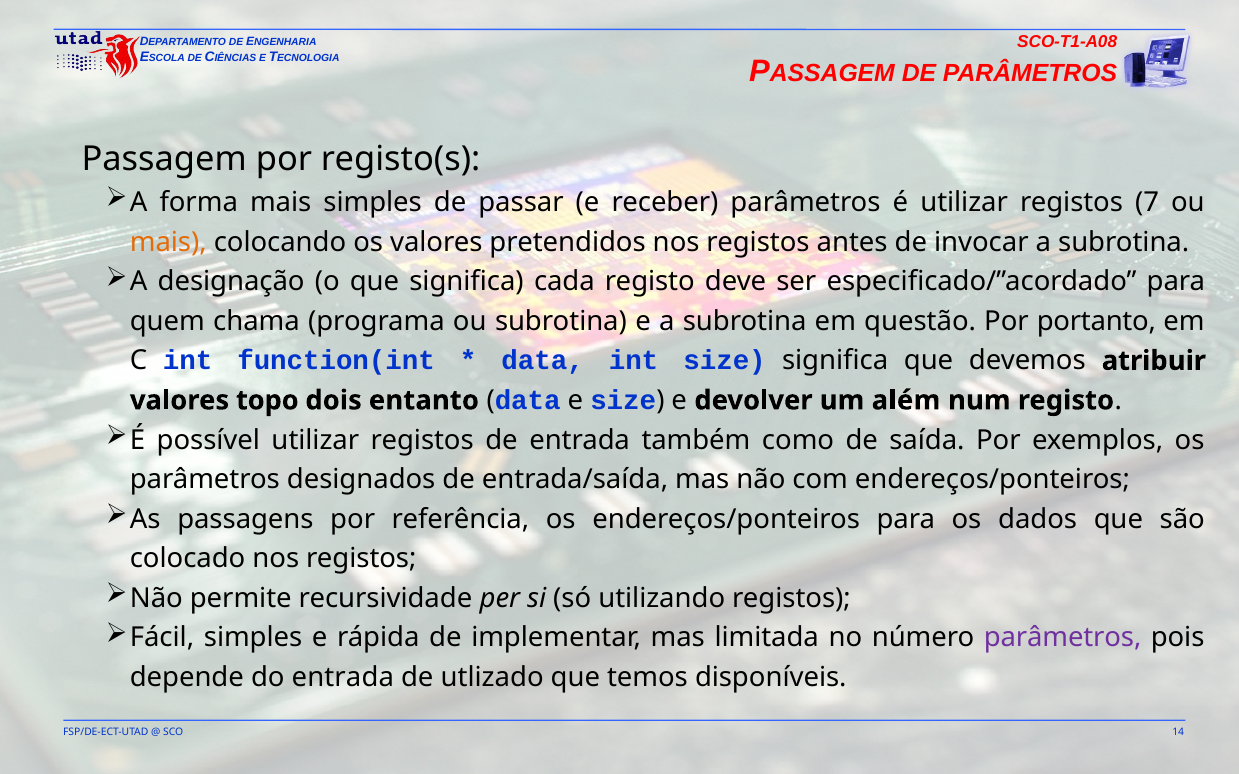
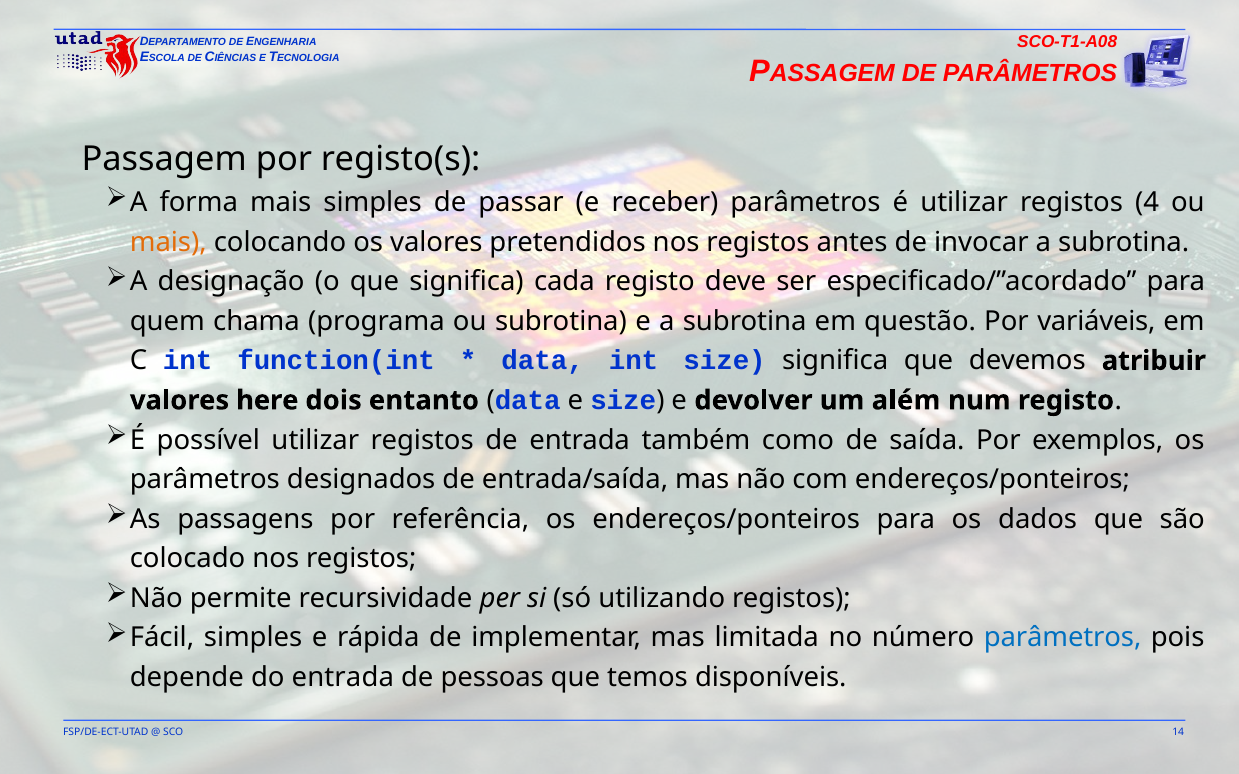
7: 7 -> 4
portanto: portanto -> variáveis
topo: topo -> here
parâmetros at (1063, 638) colour: purple -> blue
utlizado: utlizado -> pessoas
